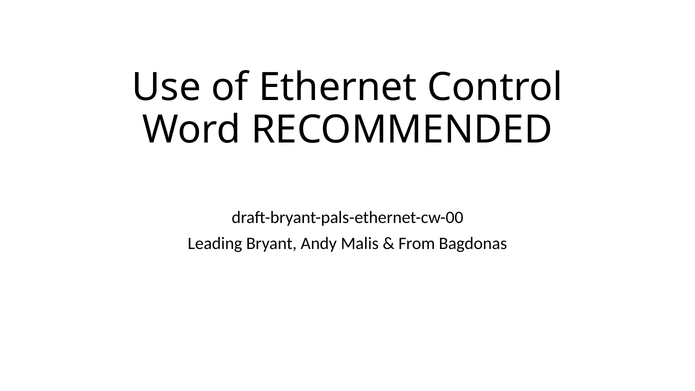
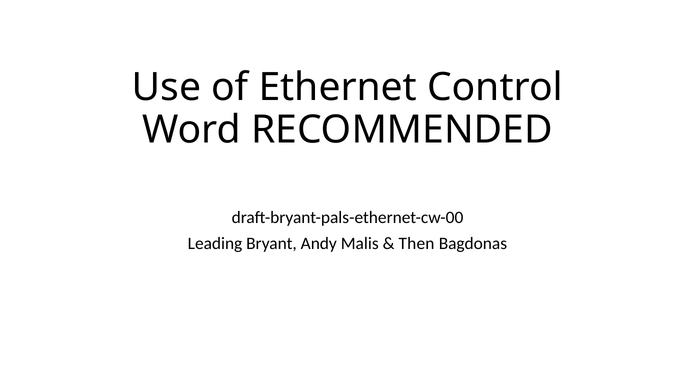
From: From -> Then
